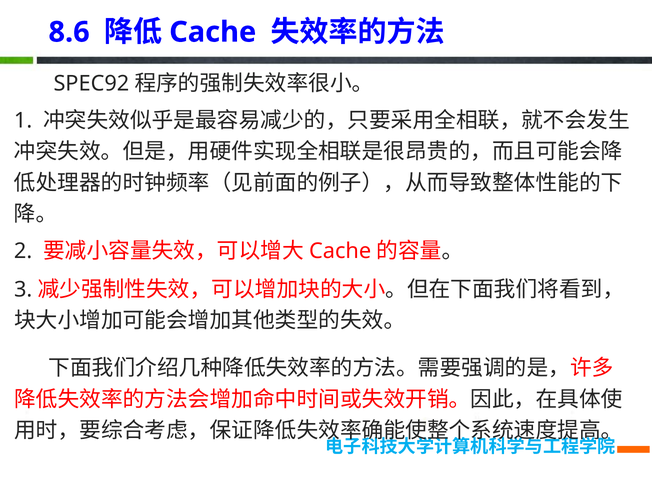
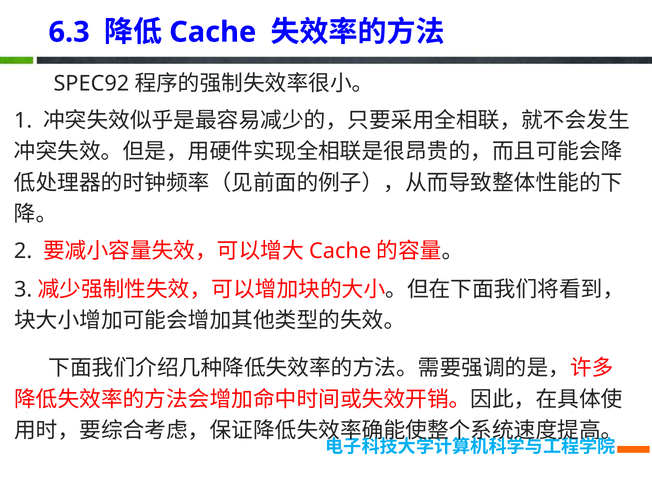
8.6: 8.6 -> 6.3
